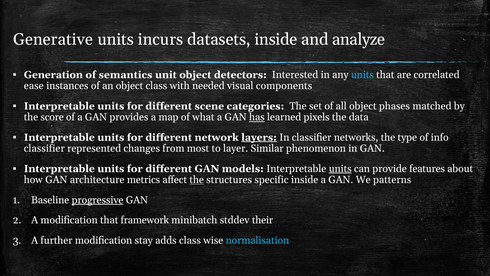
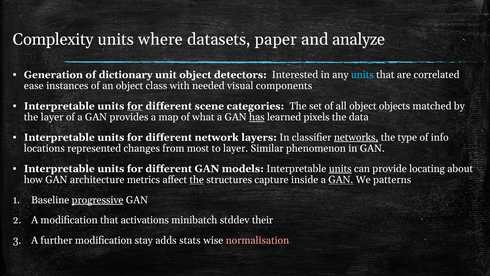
Generative: Generative -> Complexity
incurs: incurs -> where
datasets inside: inside -> paper
semantics: semantics -> dictionary
for at (135, 106) underline: none -> present
phases: phases -> objects
the score: score -> layer
layers underline: present -> none
networks underline: none -> present
classifier at (44, 148): classifier -> locations
features: features -> locating
specific: specific -> capture
GAN at (341, 180) underline: none -> present
framework: framework -> activations
adds class: class -> stats
normalisation colour: light blue -> pink
